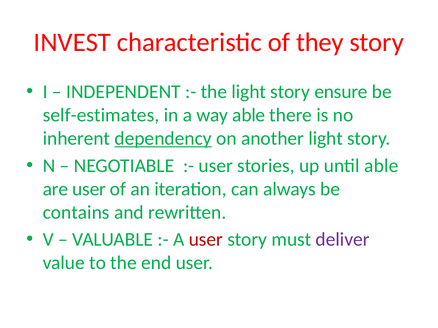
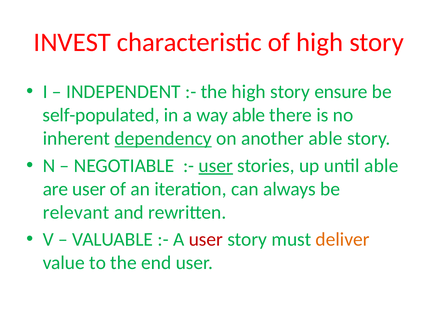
of they: they -> high
the light: light -> high
self-estimates: self-estimates -> self-populated
another light: light -> able
user at (216, 166) underline: none -> present
contains: contains -> relevant
deliver colour: purple -> orange
